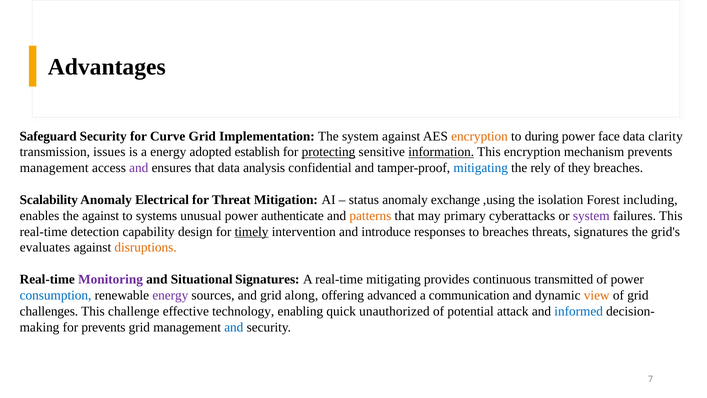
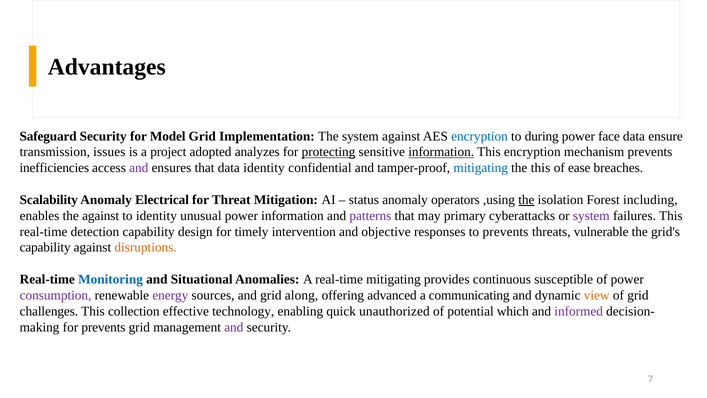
Curve: Curve -> Model
encryption at (480, 136) colour: orange -> blue
clarity: clarity -> ensure
a energy: energy -> project
establish: establish -> analyzes
management at (54, 168): management -> inefficiencies
data analysis: analysis -> identity
the rely: rely -> this
they: they -> ease
exchange: exchange -> operators
the at (526, 200) underline: none -> present
to systems: systems -> identity
power authenticate: authenticate -> information
patterns colour: orange -> purple
timely underline: present -> none
introduce: introduce -> objective
to breaches: breaches -> prevents
threats signatures: signatures -> vulnerable
evaluates at (45, 247): evaluates -> capability
Monitoring colour: purple -> blue
Situational Signatures: Signatures -> Anomalies
transmitted: transmitted -> susceptible
consumption colour: blue -> purple
communication: communication -> communicating
challenge: challenge -> collection
attack: attack -> which
informed colour: blue -> purple
and at (234, 327) colour: blue -> purple
